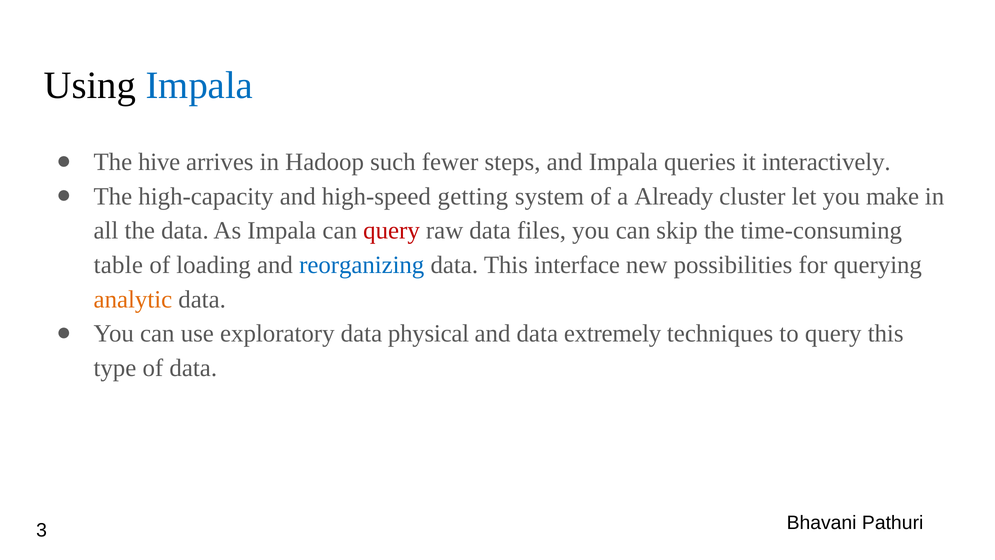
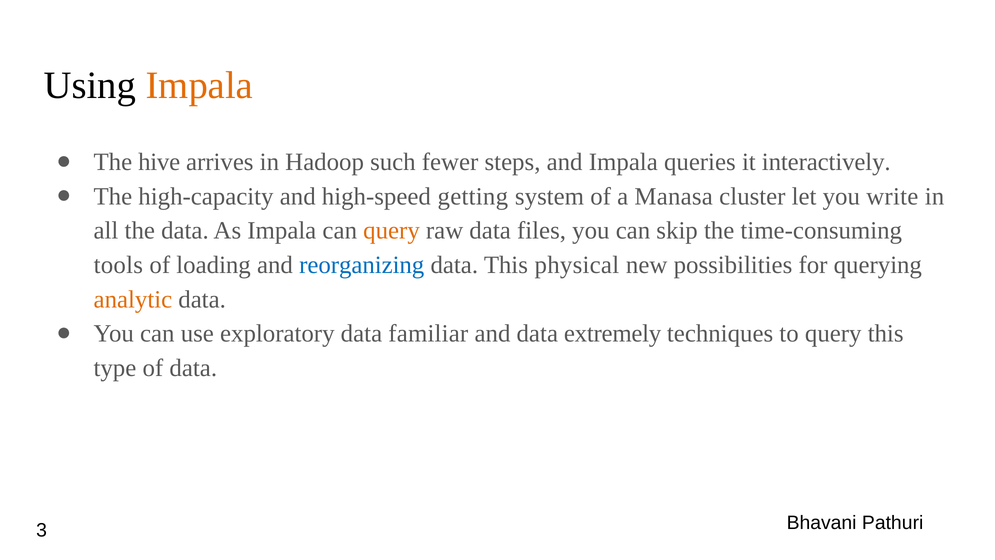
Impala at (199, 85) colour: blue -> orange
Already: Already -> Manasa
make: make -> write
query at (392, 231) colour: red -> orange
table: table -> tools
interface: interface -> physical
physical: physical -> familiar
